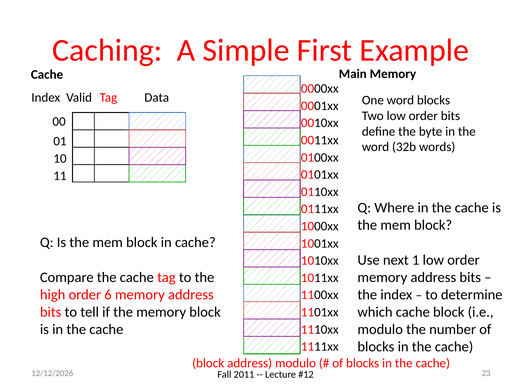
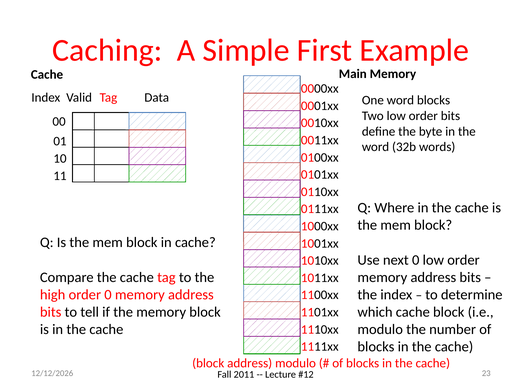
next 1: 1 -> 0
order 6: 6 -> 0
